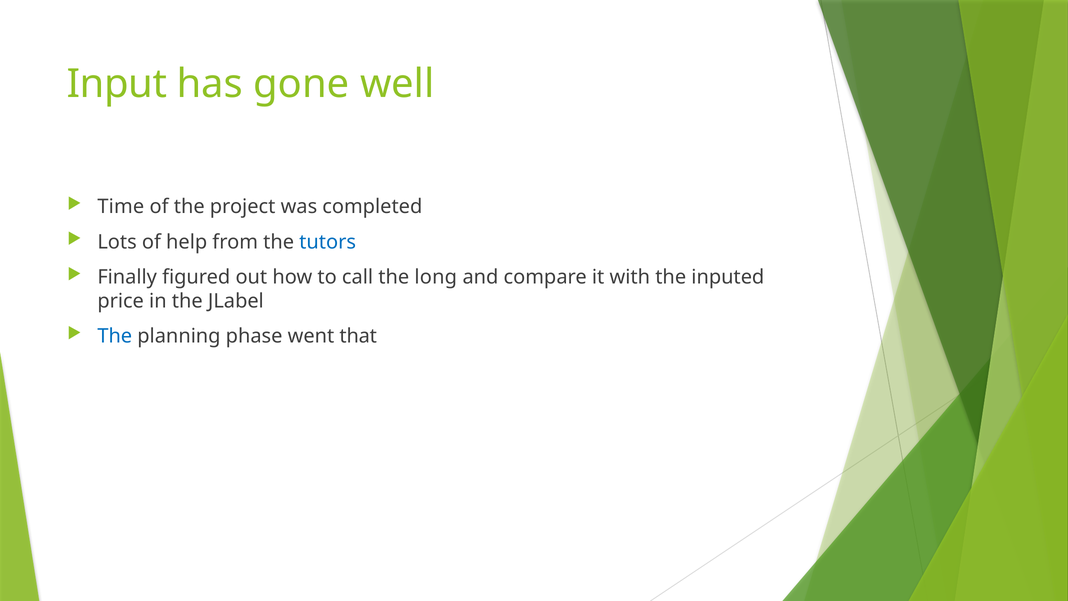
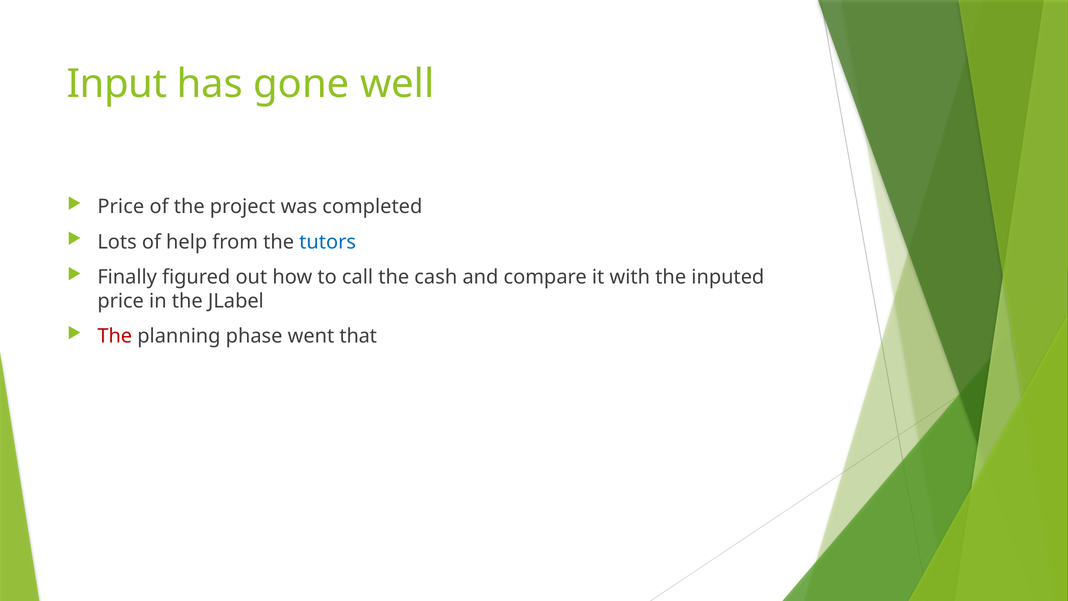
Time at (121, 207): Time -> Price
long: long -> cash
The at (115, 336) colour: blue -> red
